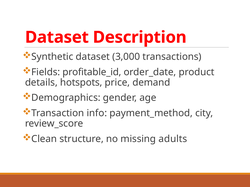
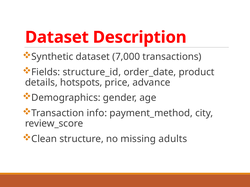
3,000: 3,000 -> 7,000
profitable_id: profitable_id -> structure_id
demand: demand -> advance
